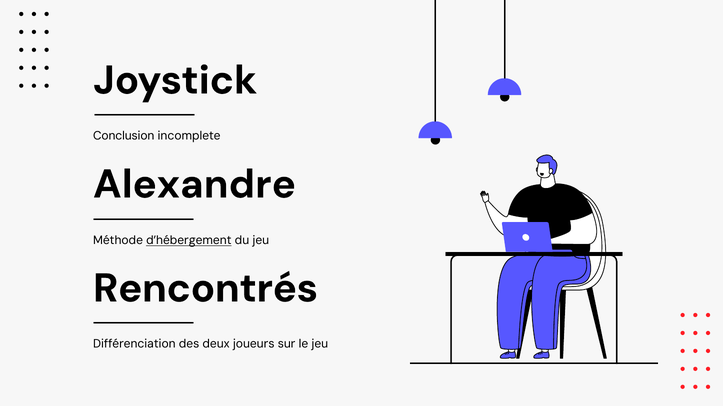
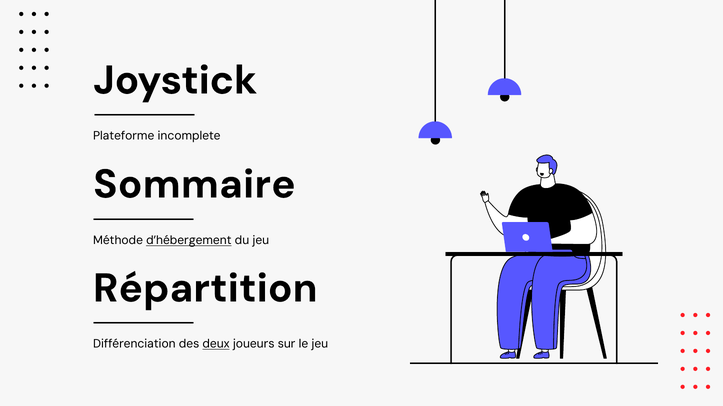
Conclusion: Conclusion -> Plateforme
Alexandre: Alexandre -> Sommaire
Rencontrés: Rencontrés -> Répartition
deux underline: none -> present
